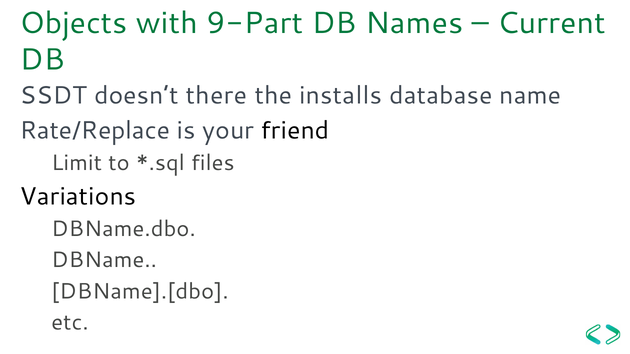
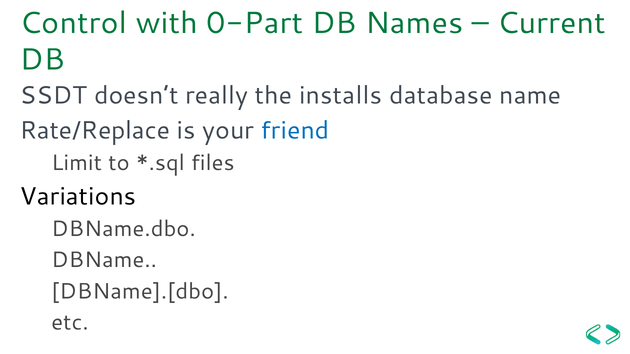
Objects: Objects -> Control
9-Part: 9-Part -> 0-Part
there: there -> really
friend colour: black -> blue
